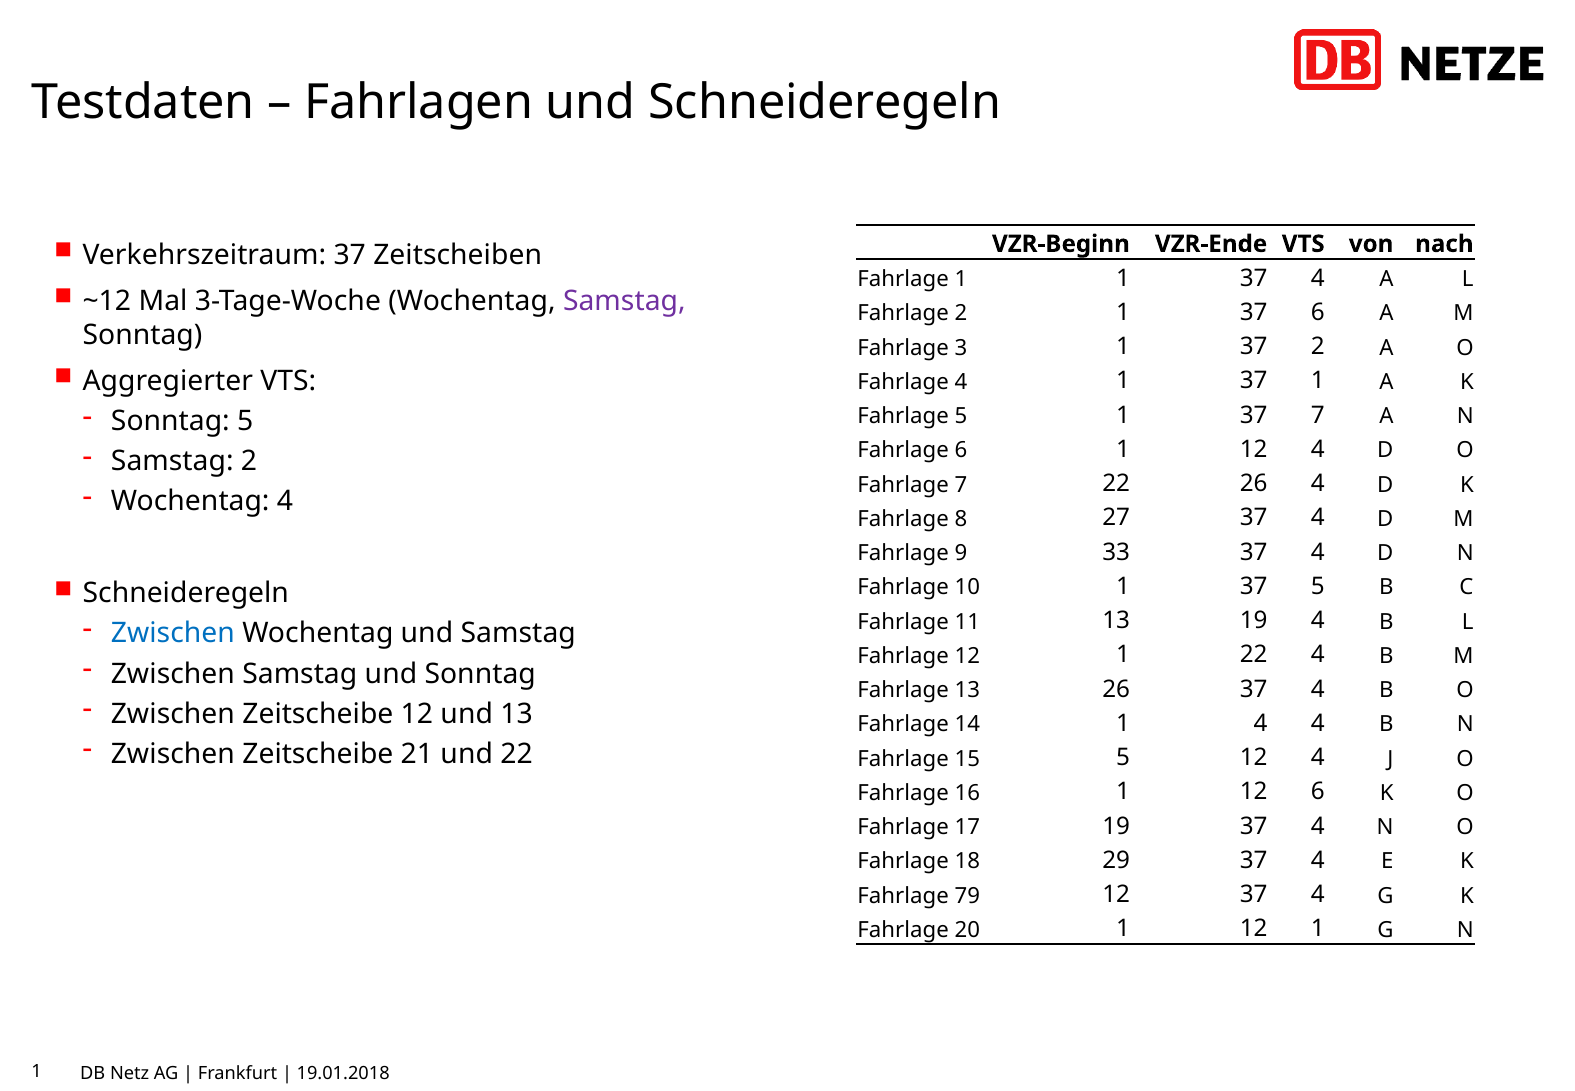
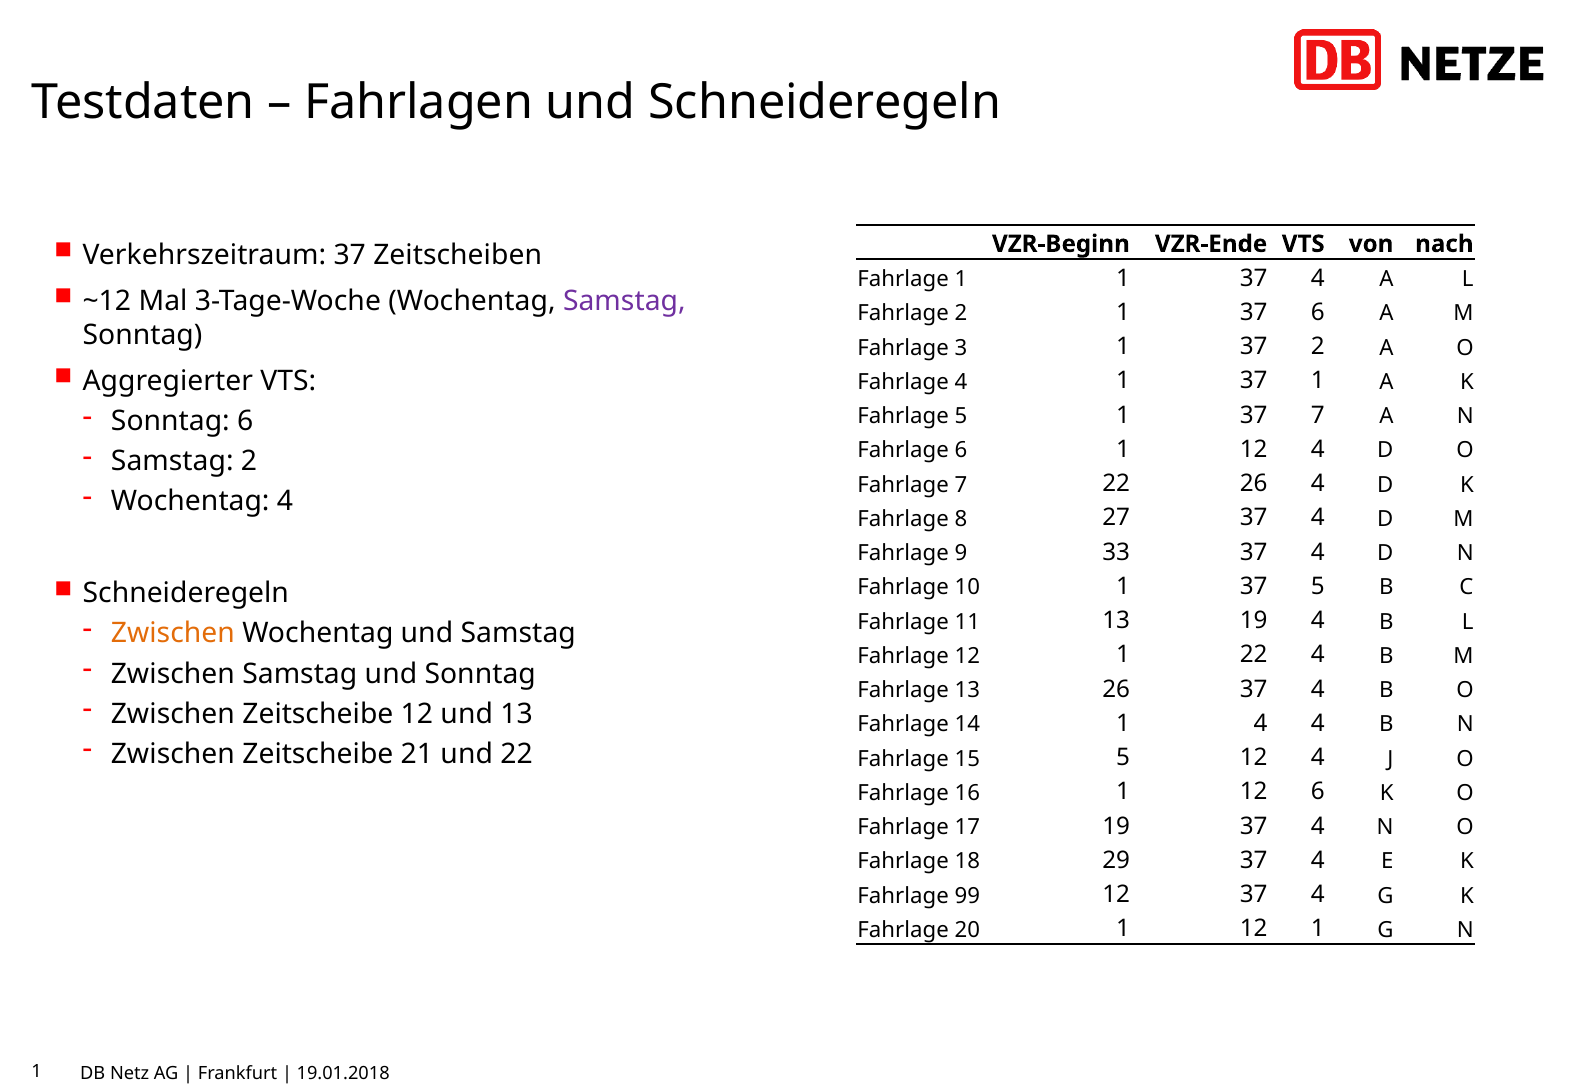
Sonntag 5: 5 -> 6
Zwischen at (173, 634) colour: blue -> orange
79: 79 -> 99
